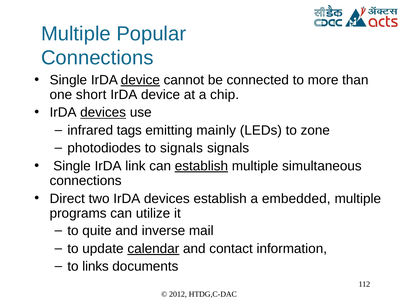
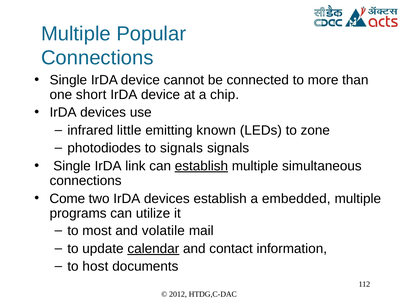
device at (140, 80) underline: present -> none
devices at (103, 112) underline: present -> none
tags: tags -> little
mainly: mainly -> known
Direct: Direct -> Come
quite: quite -> most
inverse: inverse -> volatile
links: links -> host
